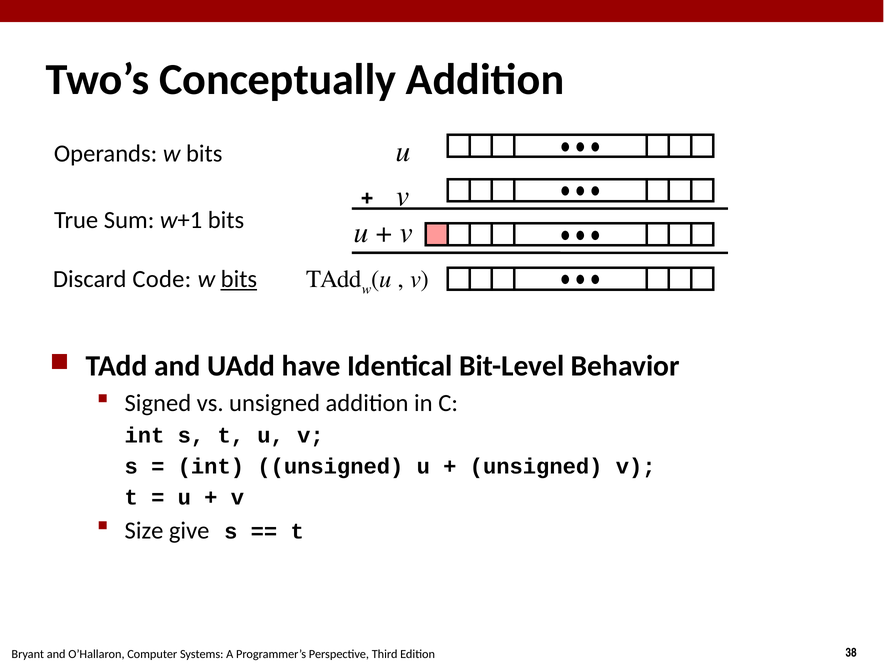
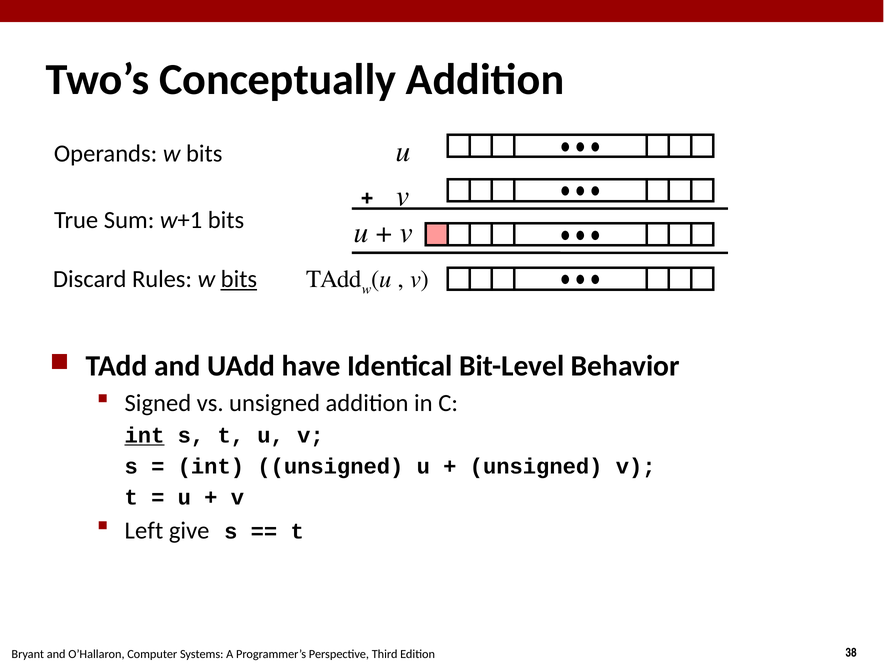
Code: Code -> Rules
int at (145, 435) underline: none -> present
Size: Size -> Left
